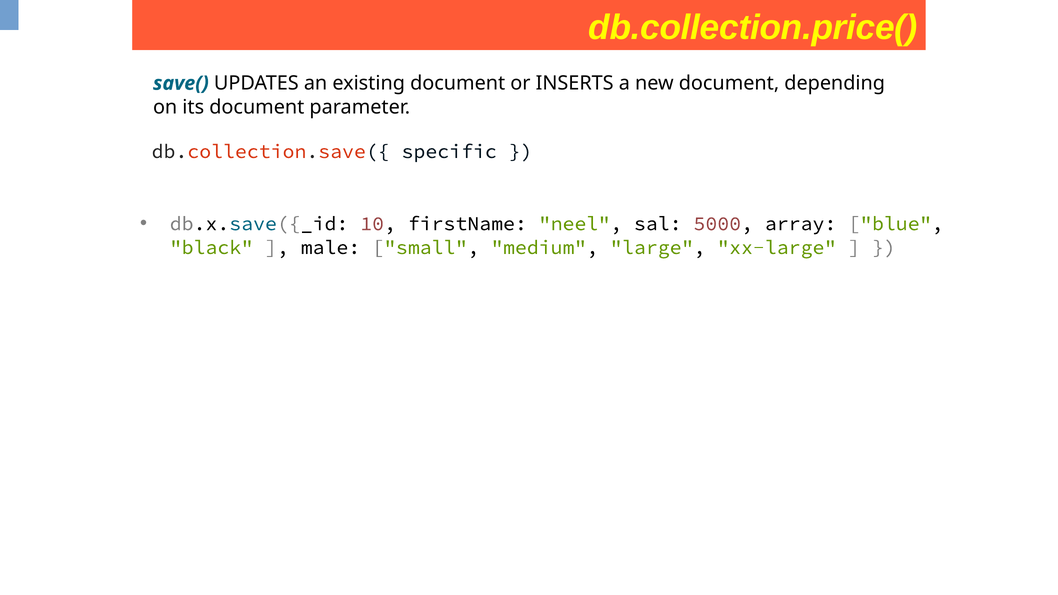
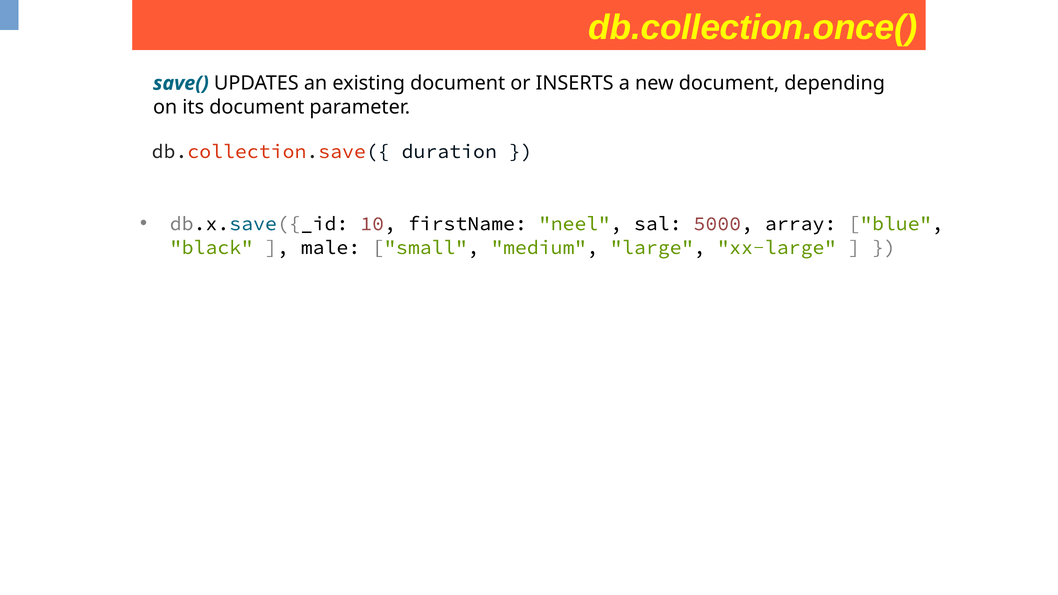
db.collection.price(: db.collection.price( -> db.collection.once(
specific: specific -> duration
